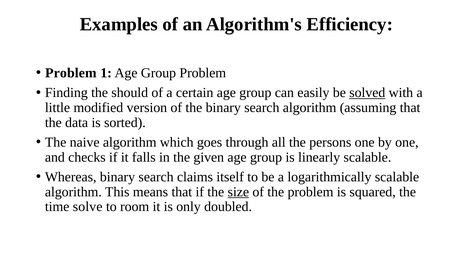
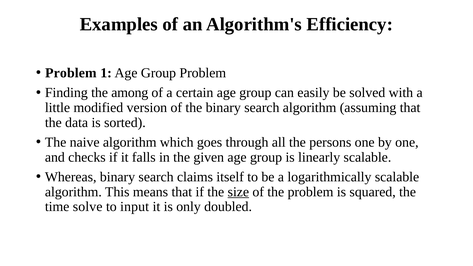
should: should -> among
solved underline: present -> none
room: room -> input
